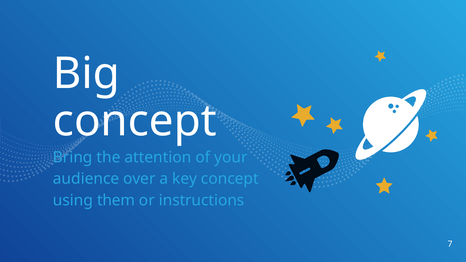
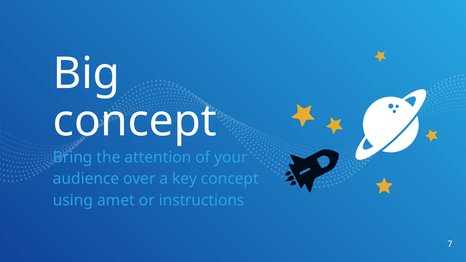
them: them -> amet
